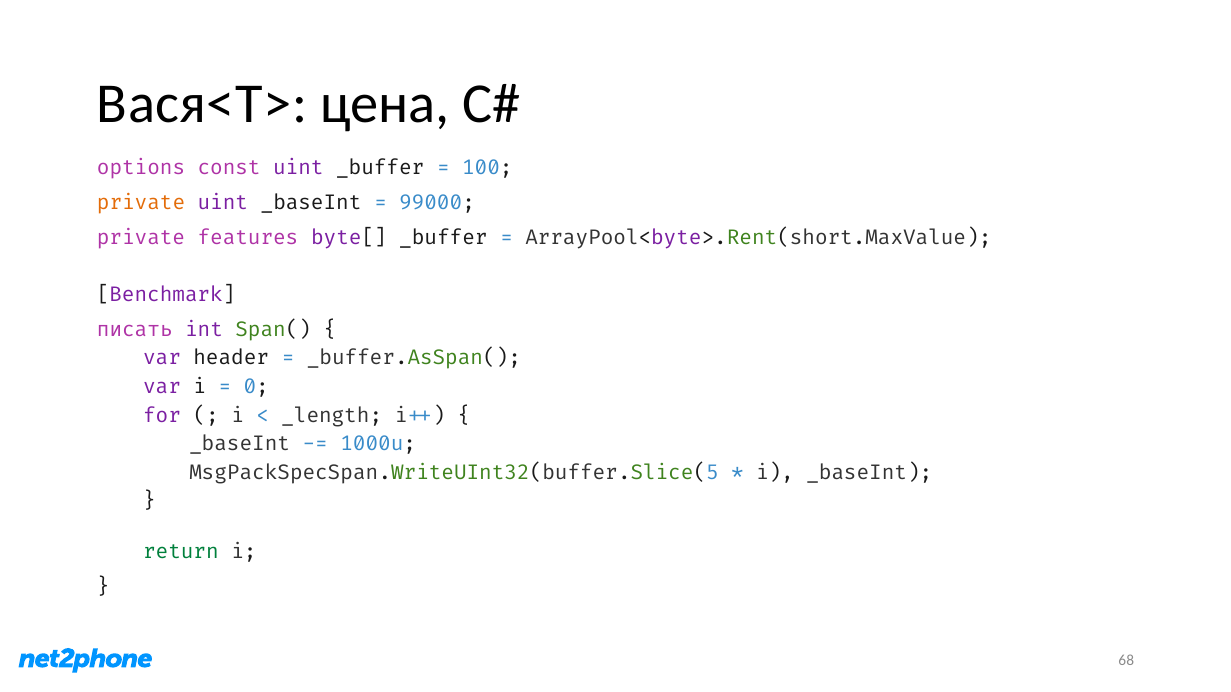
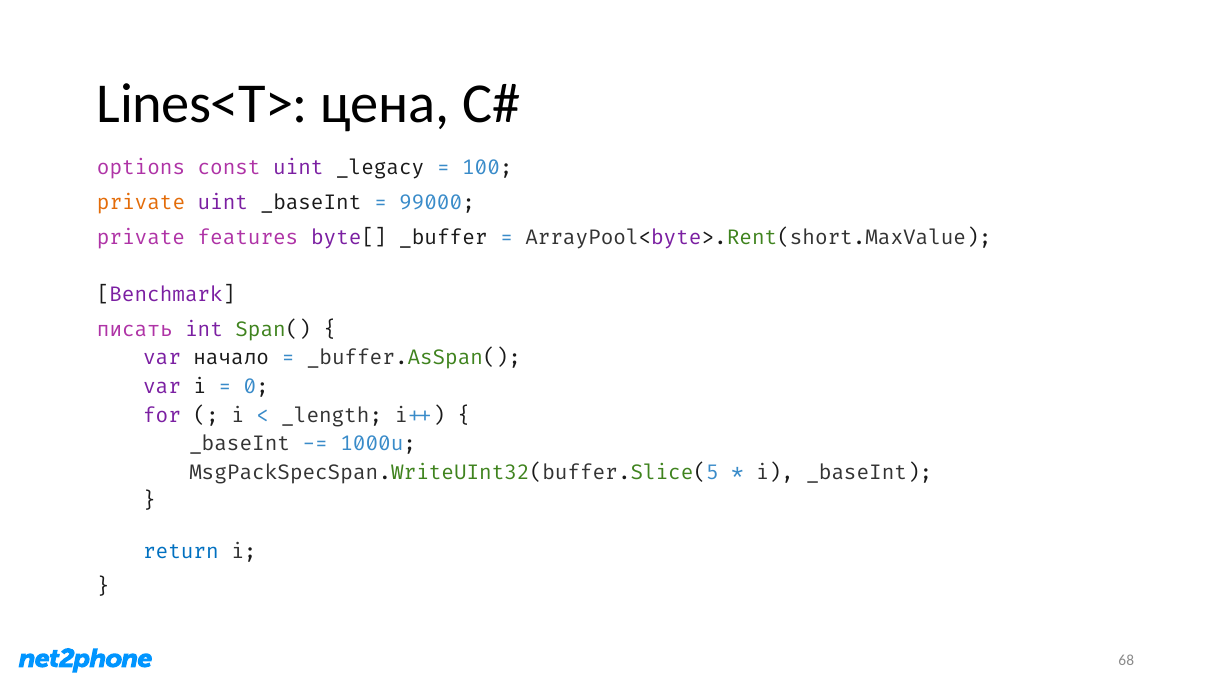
Вася<T>: Вася<T> -> Lines<T>
uint _buffer: _buffer -> _legacy
header: header -> начало
return colour: green -> blue
